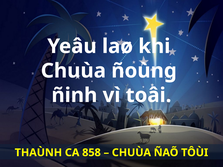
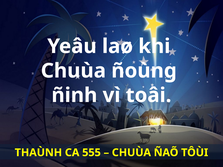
858: 858 -> 555
